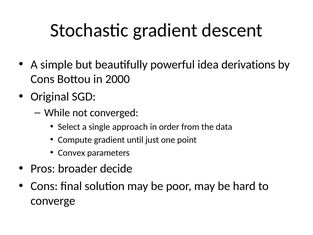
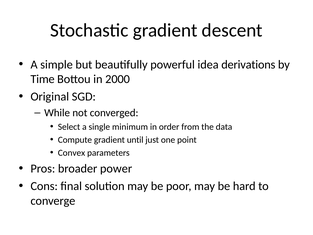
Cons at (42, 79): Cons -> Time
approach: approach -> minimum
decide: decide -> power
